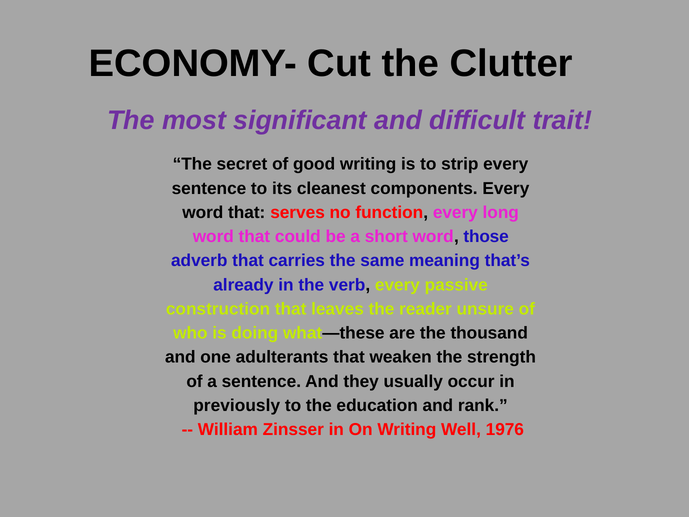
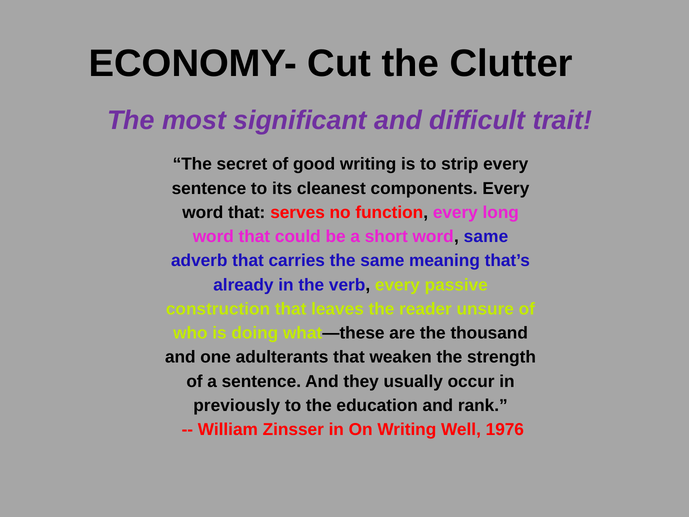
word those: those -> same
